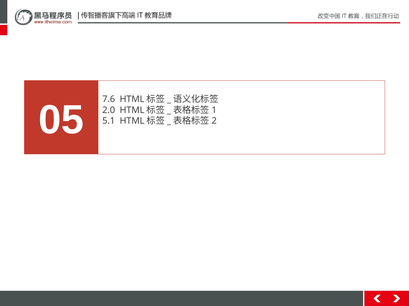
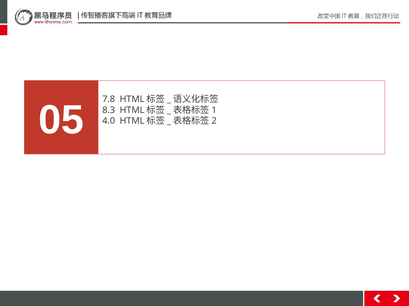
7.6: 7.6 -> 7.8
2.0: 2.0 -> 8.3
5.1: 5.1 -> 4.0
